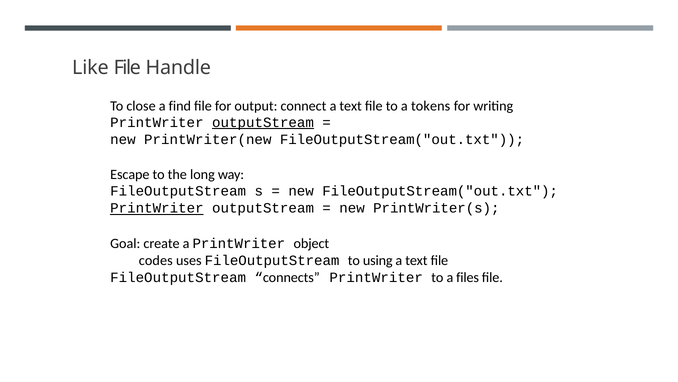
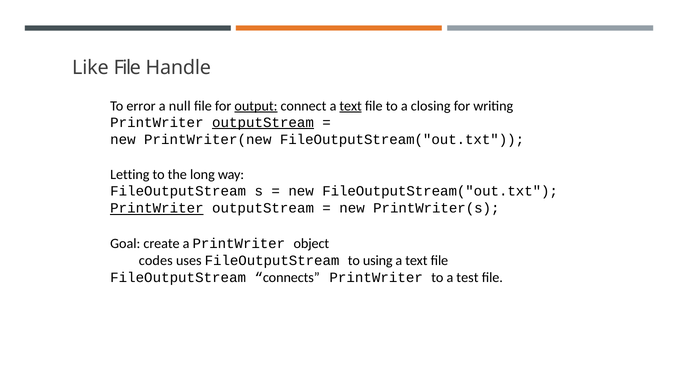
close: close -> error
find: find -> null
output underline: none -> present
text at (351, 106) underline: none -> present
tokens: tokens -> closing
Escape: Escape -> Letting
files: files -> test
